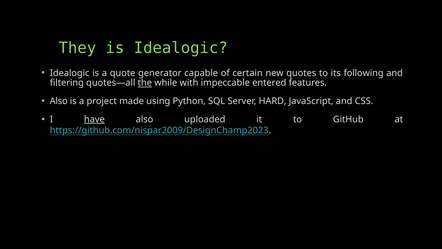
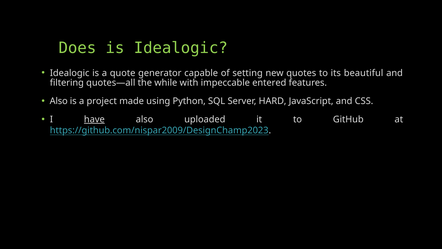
They: They -> Does
certain: certain -> setting
following: following -> beautiful
the underline: present -> none
